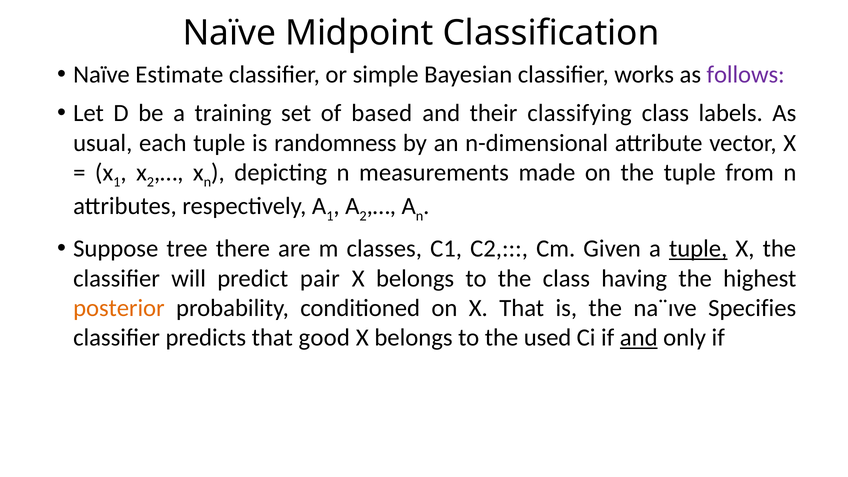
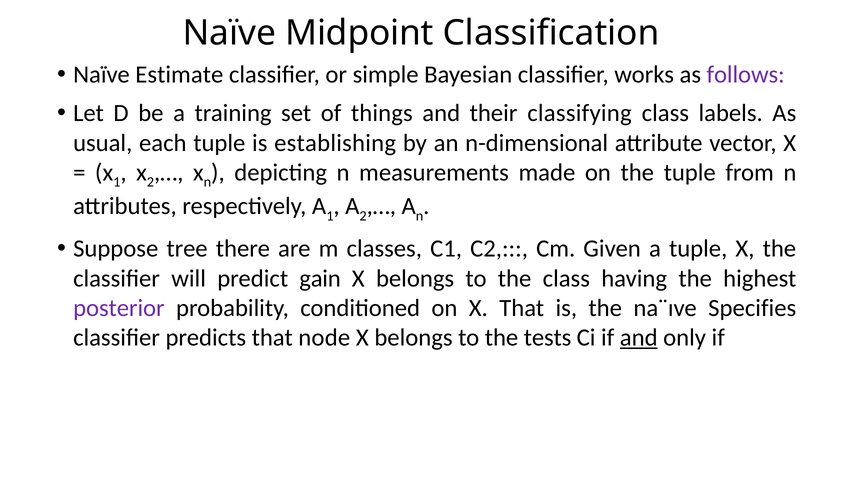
based: based -> things
randomness: randomness -> establishing
tuple at (698, 249) underline: present -> none
pair: pair -> gain
posterior colour: orange -> purple
good: good -> node
used: used -> tests
